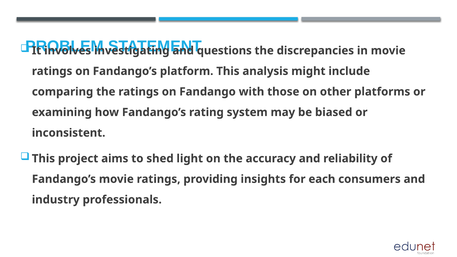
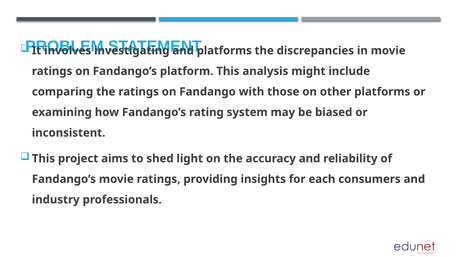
questions at (224, 51): questions -> platforms
